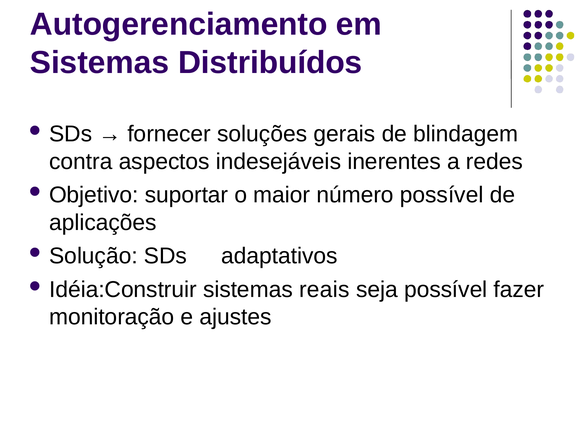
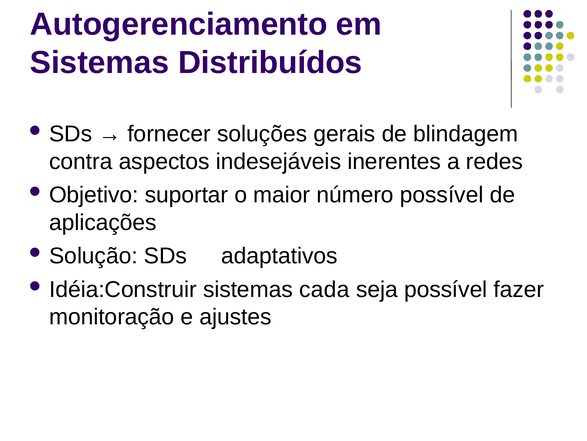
reais: reais -> cada
